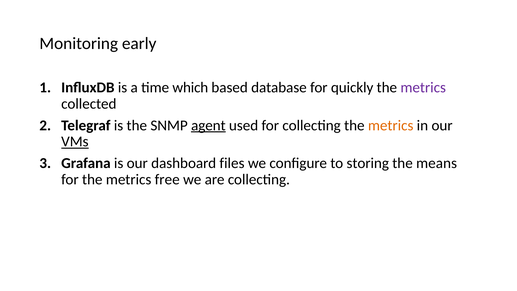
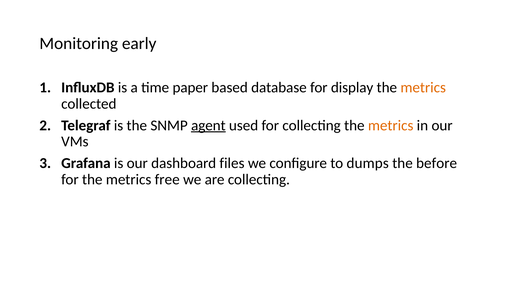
which: which -> paper
quickly: quickly -> display
metrics at (423, 87) colour: purple -> orange
VMs underline: present -> none
storing: storing -> dumps
means: means -> before
